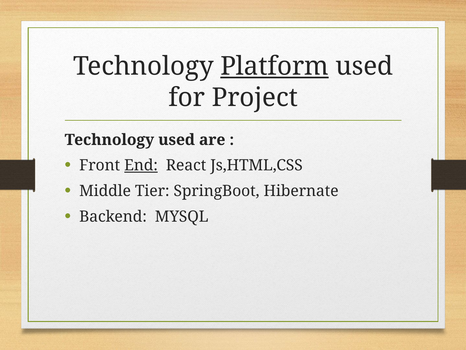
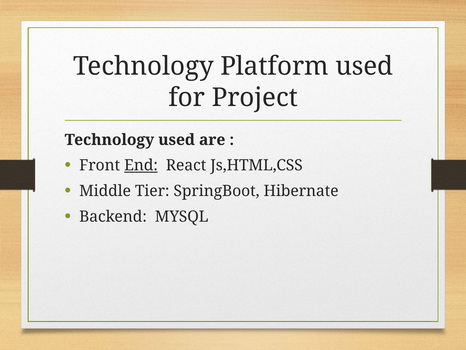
Platform underline: present -> none
